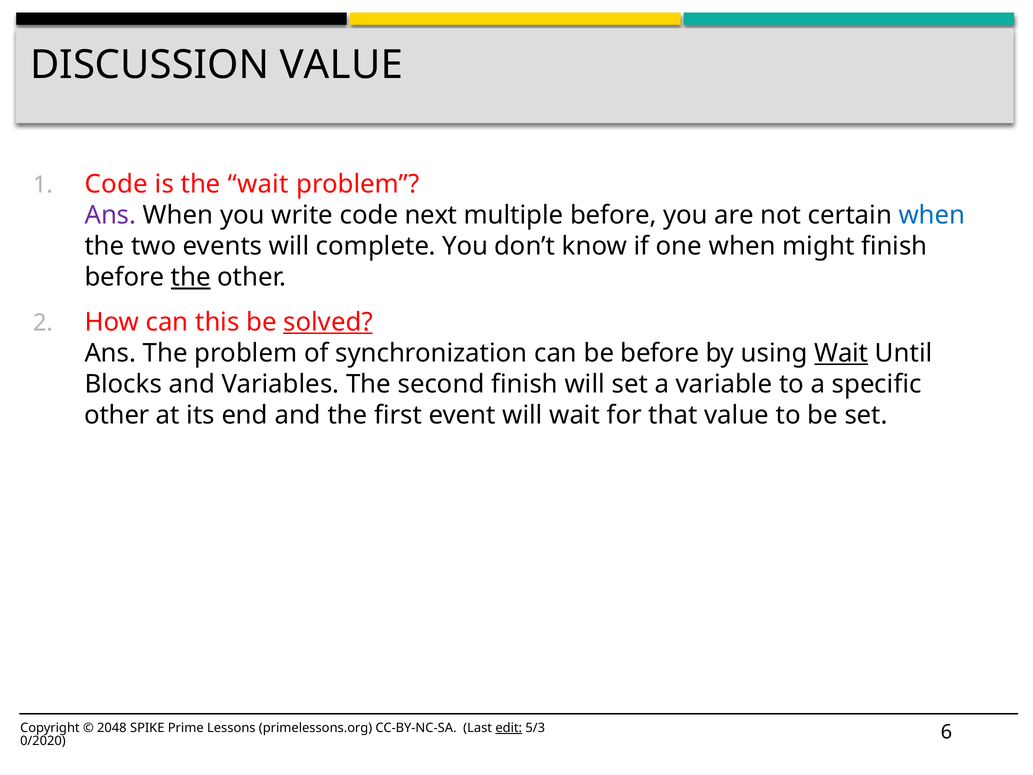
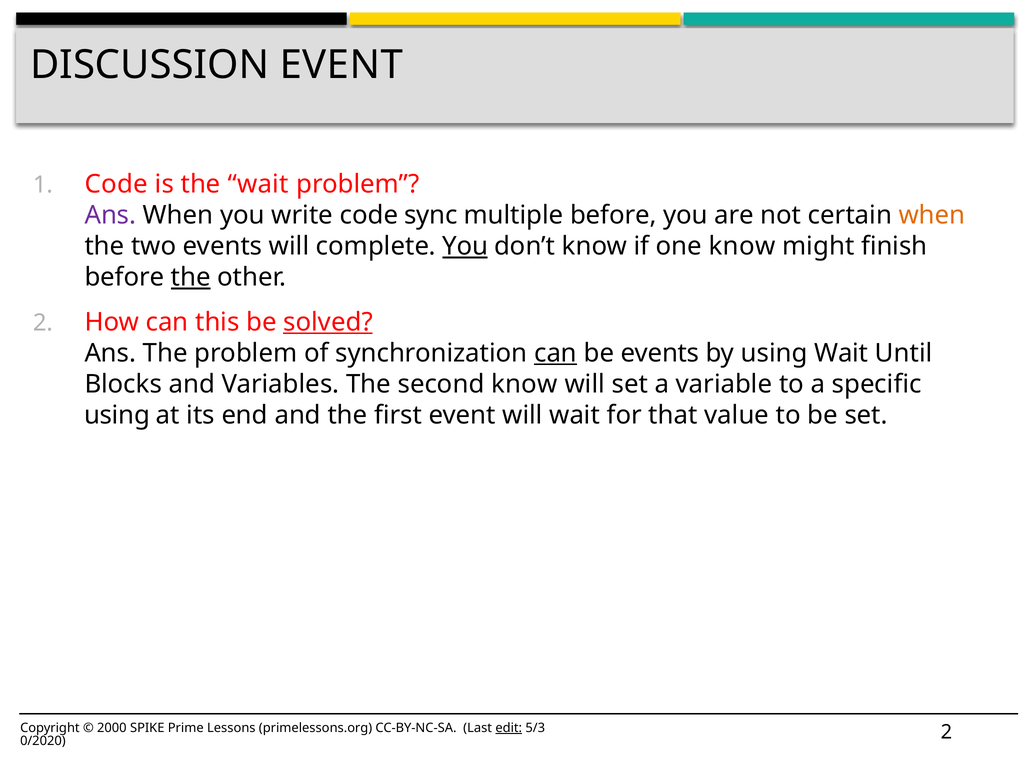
DISCUSSION VALUE: VALUE -> EVENT
next: next -> sync
when at (932, 215) colour: blue -> orange
You at (465, 246) underline: none -> present
one when: when -> know
can at (556, 353) underline: none -> present
be before: before -> events
Wait at (841, 353) underline: present -> none
second finish: finish -> know
other at (117, 415): other -> using
2048: 2048 -> 2000
6 at (946, 732): 6 -> 2
